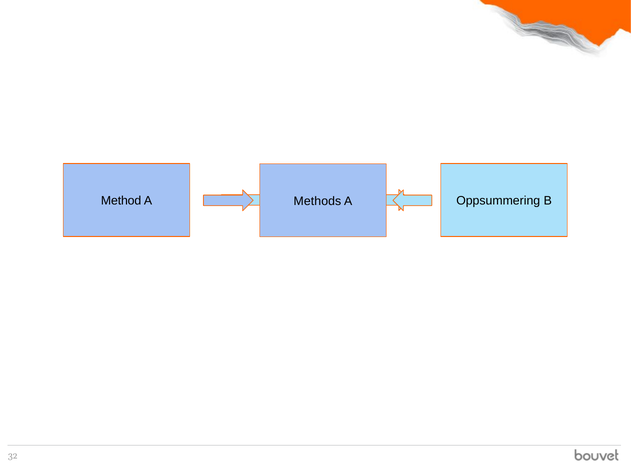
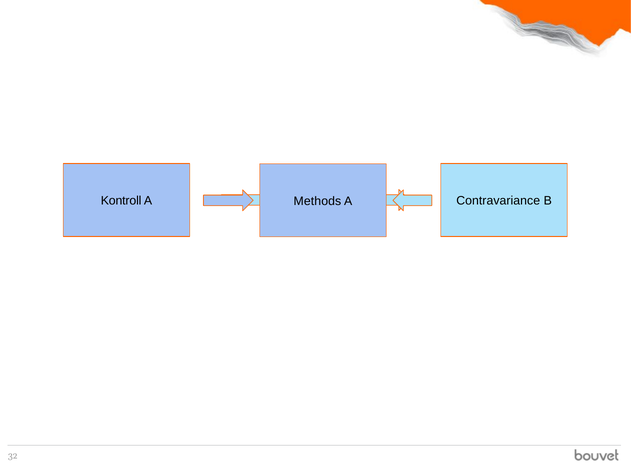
Method: Method -> Kontroll
Oppsummering: Oppsummering -> Contravariance
